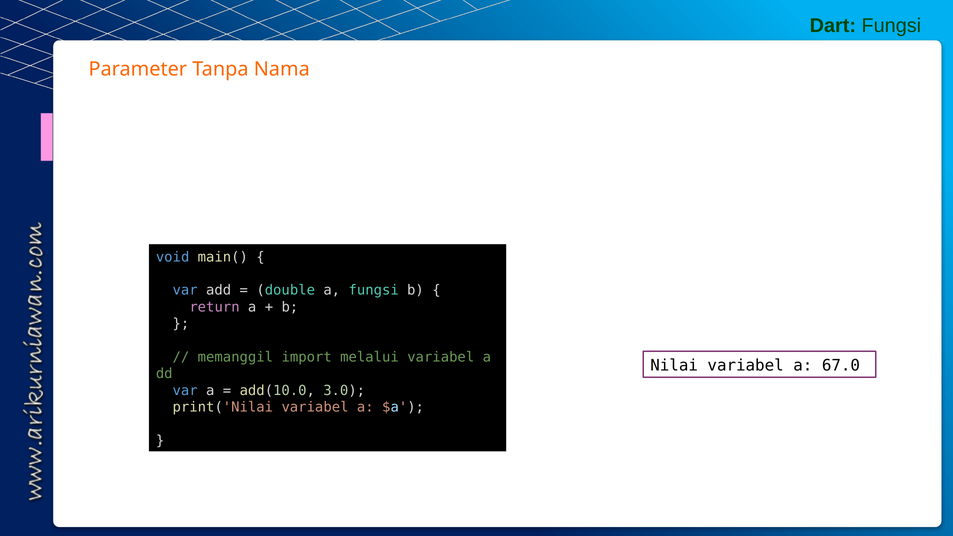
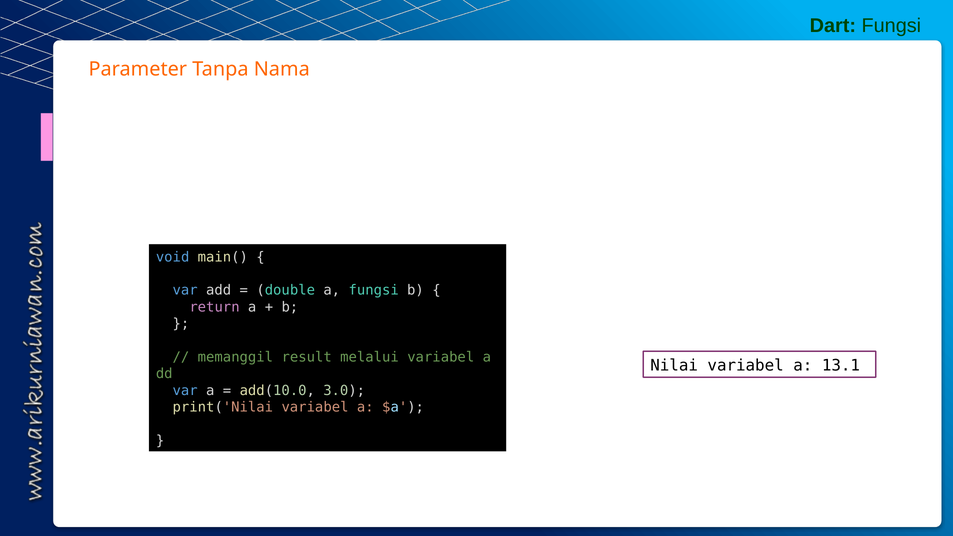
import: import -> result
67.0: 67.0 -> 13.1
